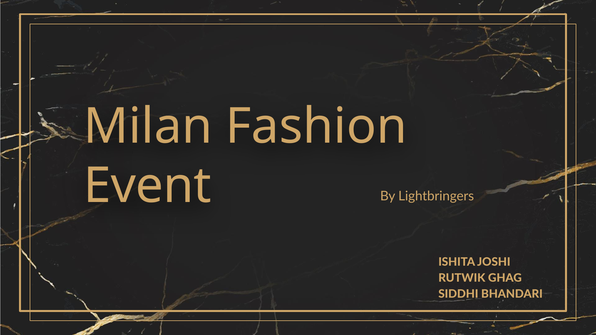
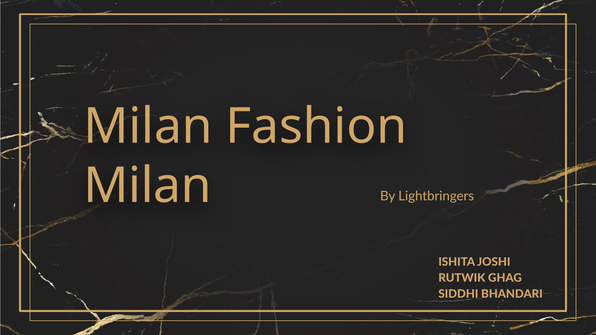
Event at (148, 186): Event -> Milan
